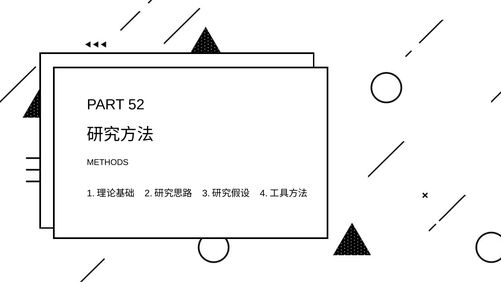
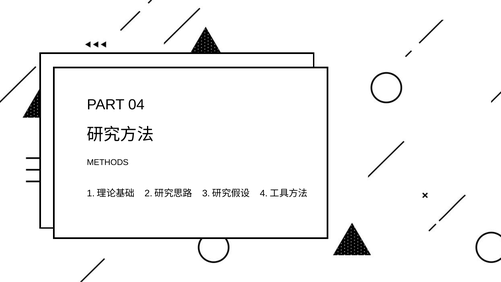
52: 52 -> 04
